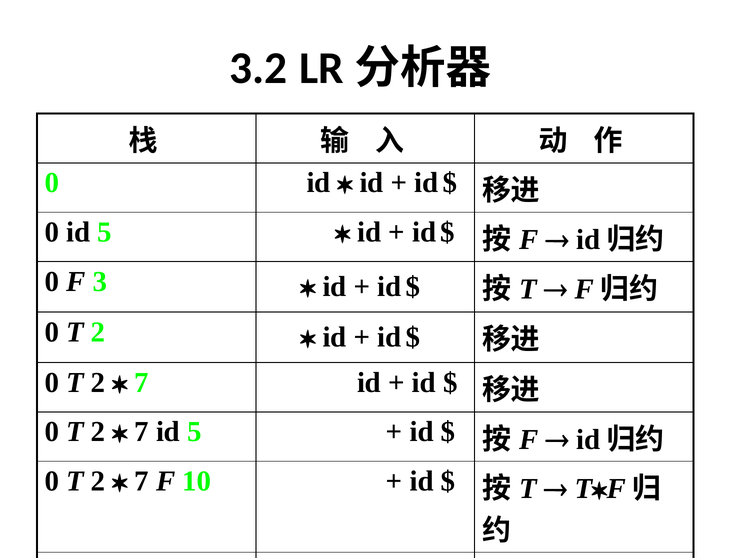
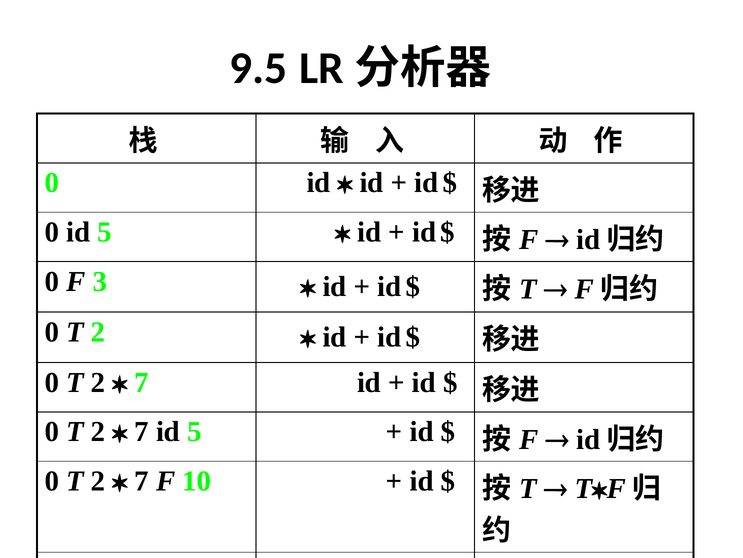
3.2: 3.2 -> 9.5
